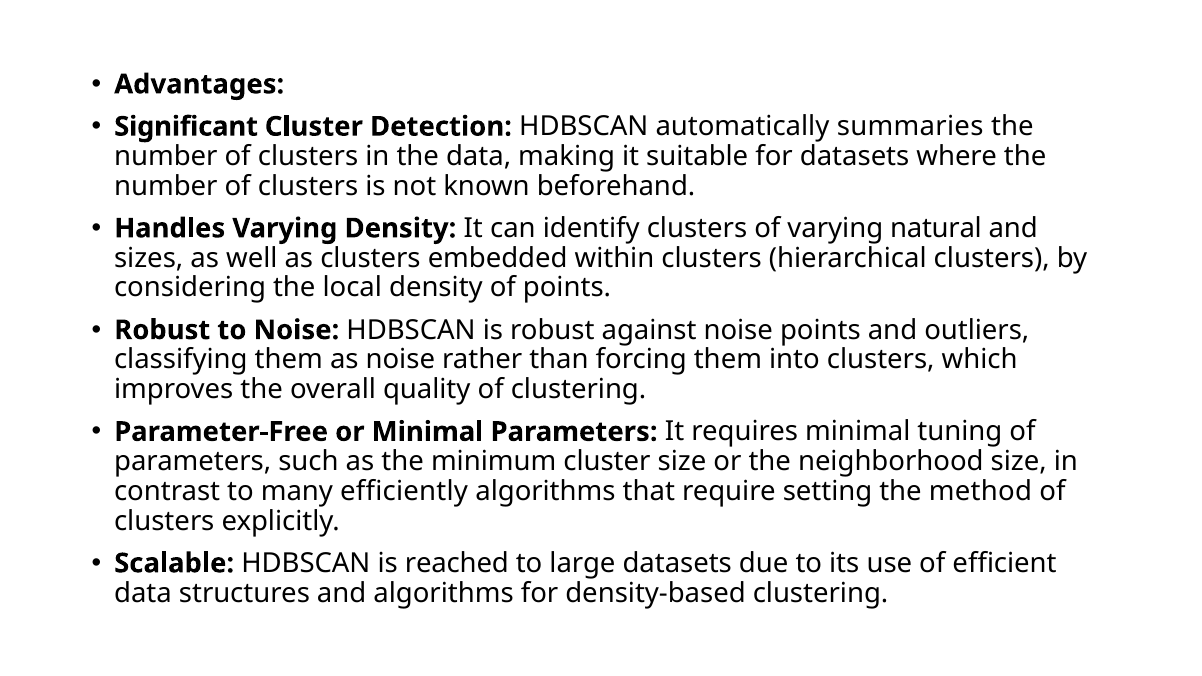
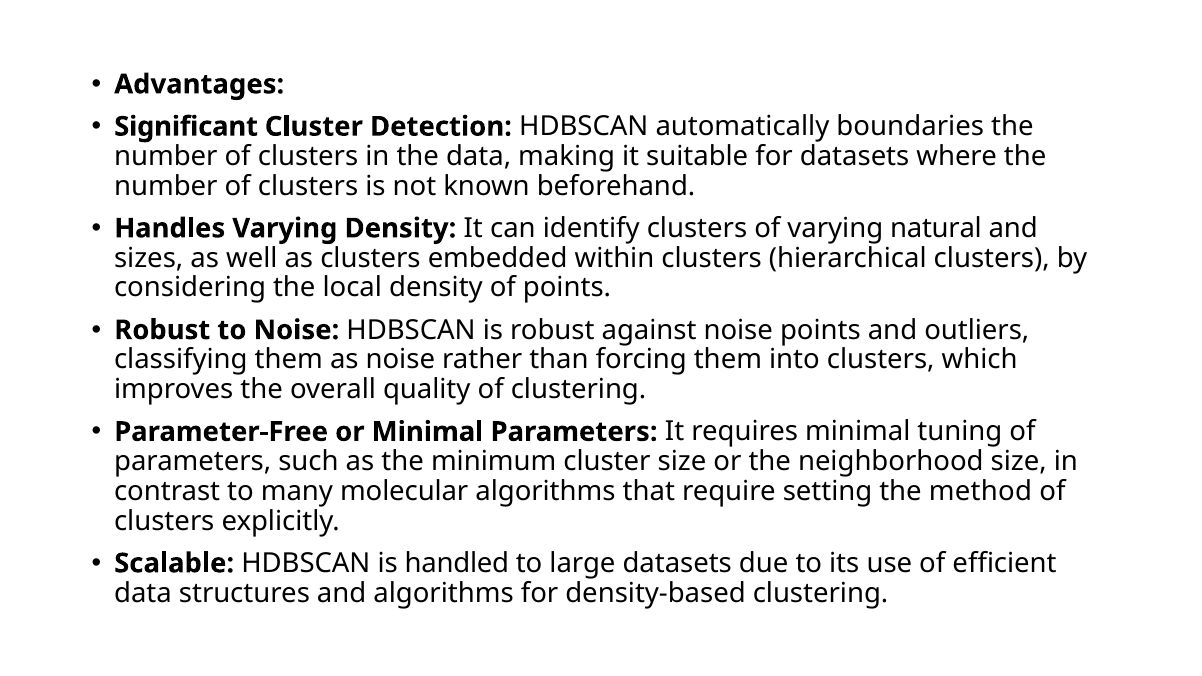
summaries: summaries -> boundaries
efficiently: efficiently -> molecular
reached: reached -> handled
